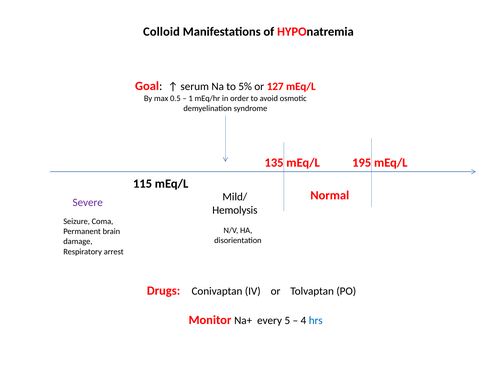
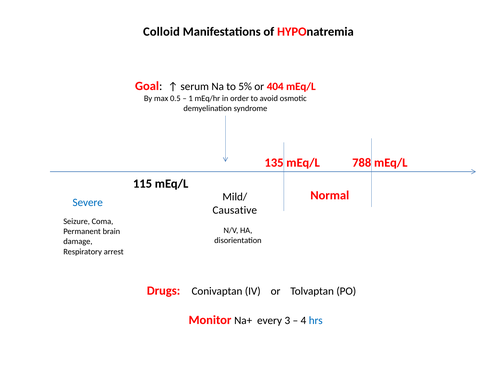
127: 127 -> 404
195: 195 -> 788
Severe colour: purple -> blue
Hemolysis: Hemolysis -> Causative
5: 5 -> 3
